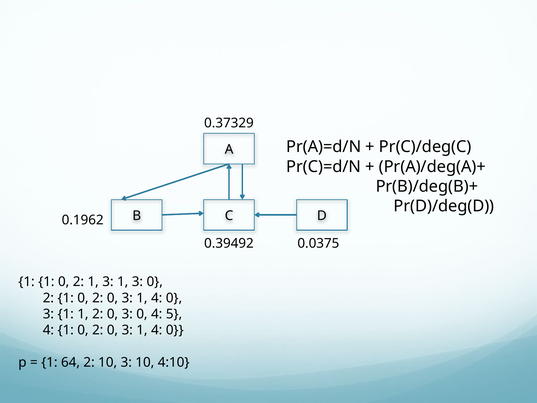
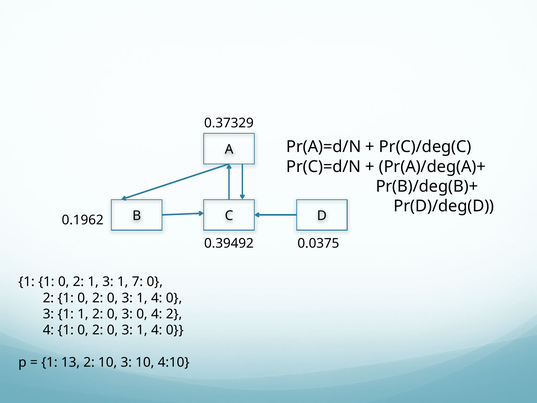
3 1 3: 3 -> 7
4 5: 5 -> 2
64: 64 -> 13
